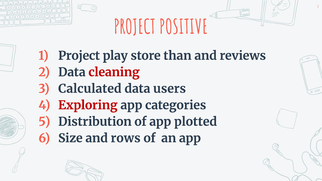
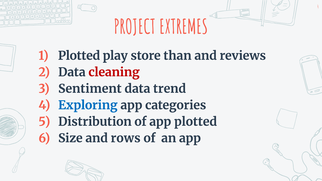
POSITIVE: POSITIVE -> EXTREMES
Project at (79, 56): Project -> Plotted
Calculated: Calculated -> Sentiment
users: users -> trend
Exploring colour: red -> blue
